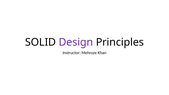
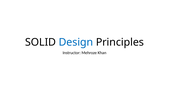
Design colour: purple -> blue
